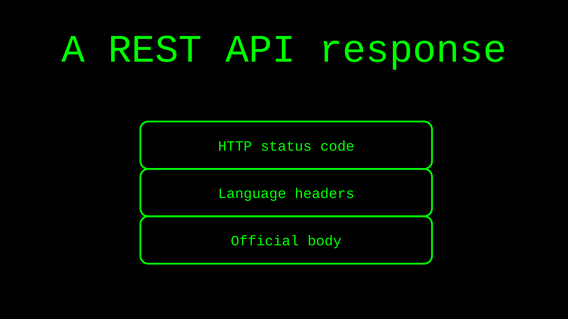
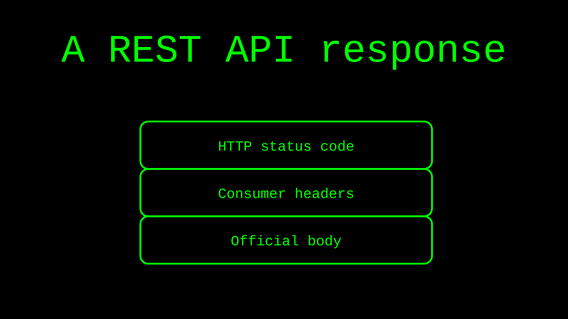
Language: Language -> Consumer
